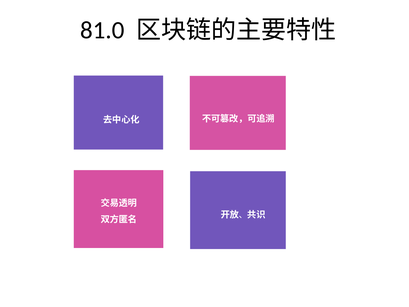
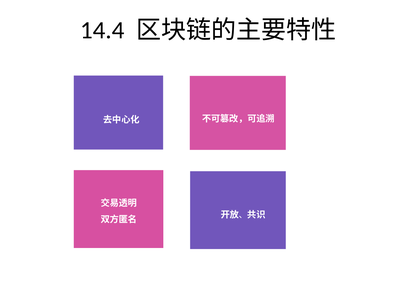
81.0: 81.0 -> 14.4
